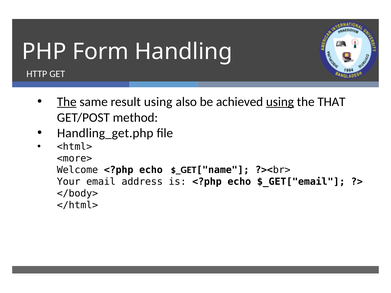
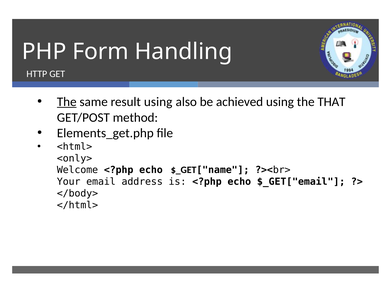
using at (280, 102) underline: present -> none
Handling_get.php: Handling_get.php -> Elements_get.php
<more>: <more> -> <only>
